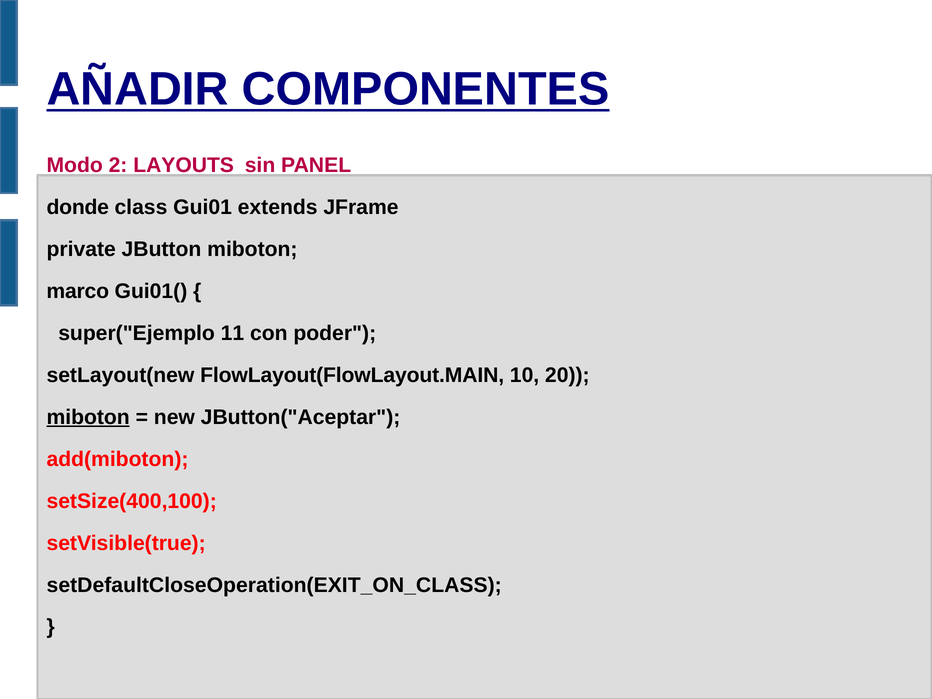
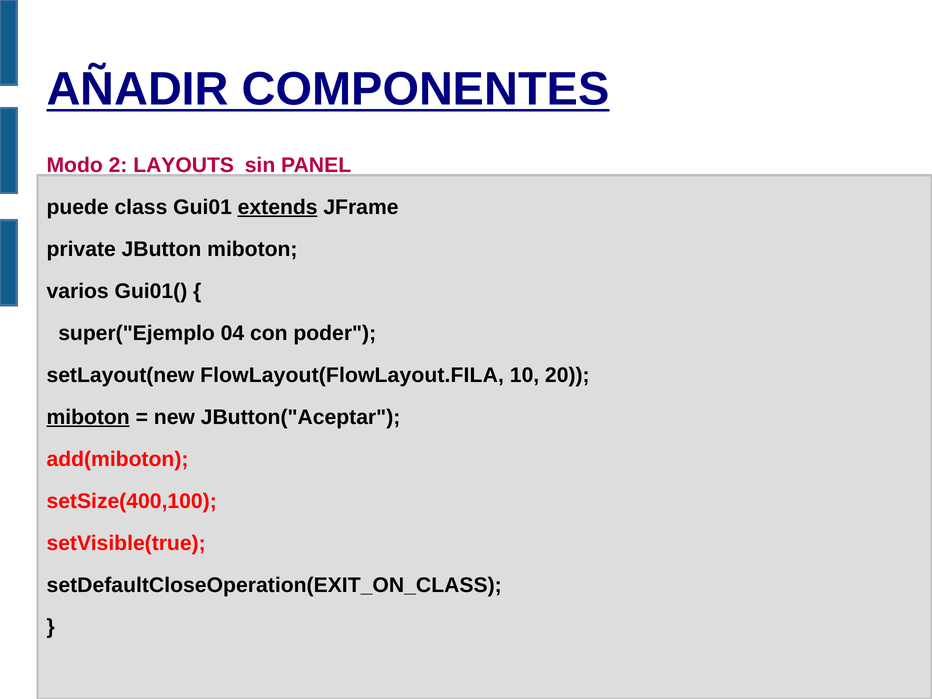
donde: donde -> puede
extends underline: none -> present
marco: marco -> varios
11: 11 -> 04
FlowLayout(FlowLayout.MAIN: FlowLayout(FlowLayout.MAIN -> FlowLayout(FlowLayout.FILA
